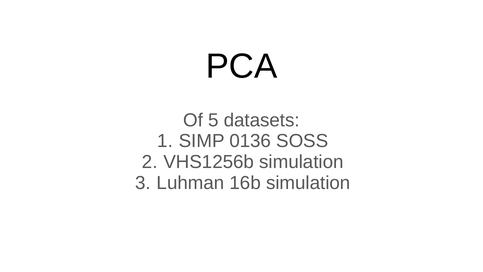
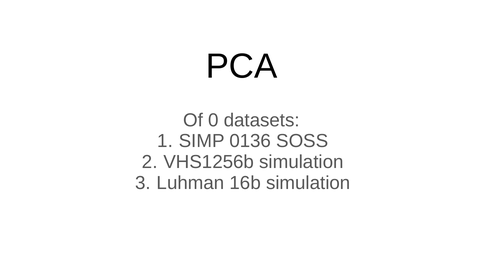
5: 5 -> 0
